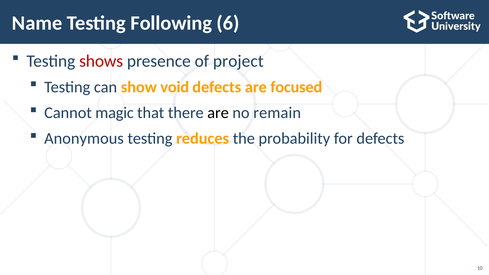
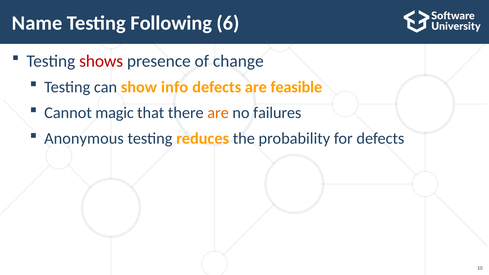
project: project -> change
void: void -> info
focused: focused -> feasible
are at (218, 113) colour: black -> orange
remain: remain -> failures
